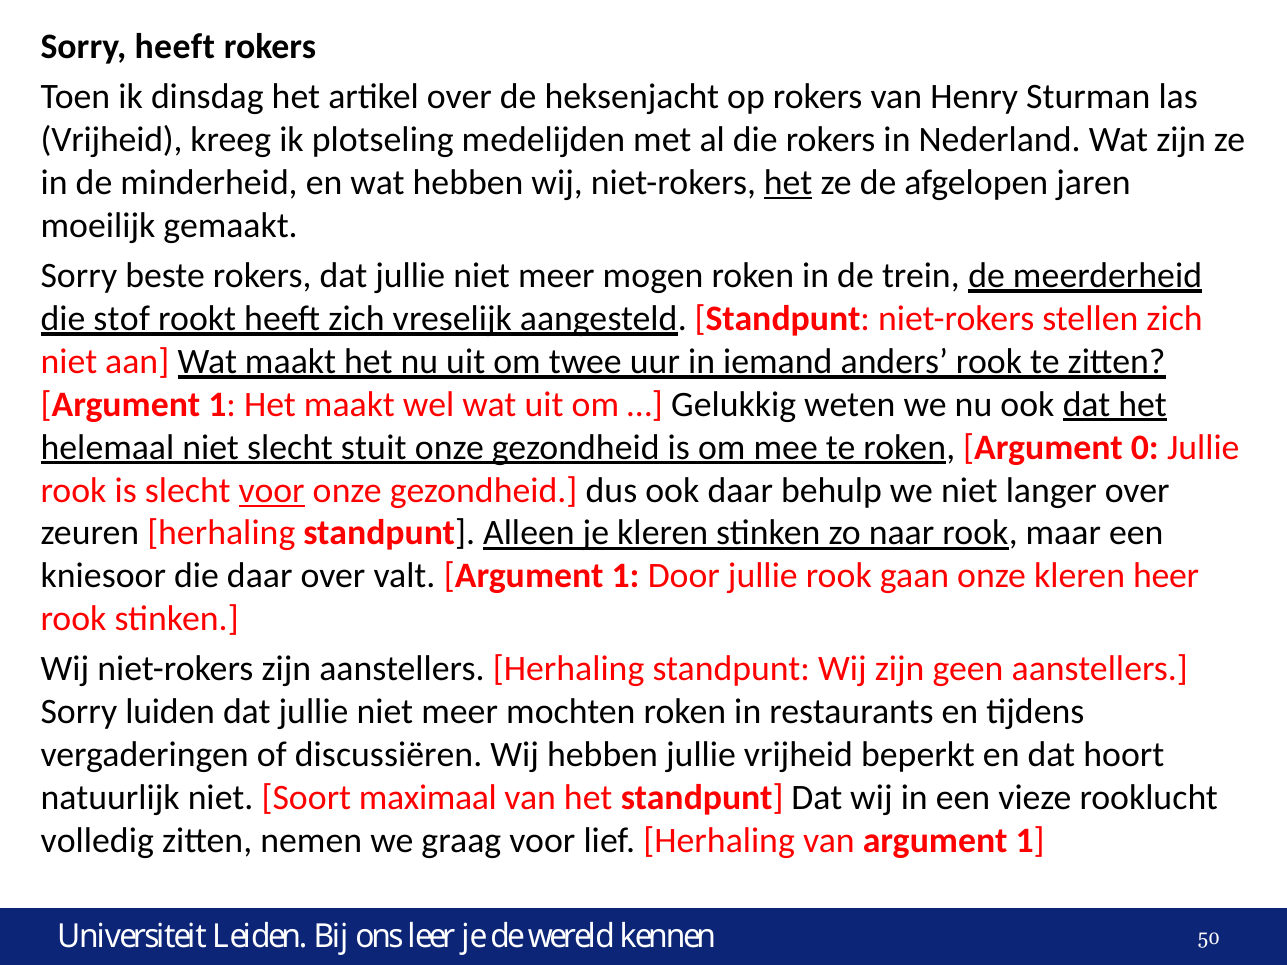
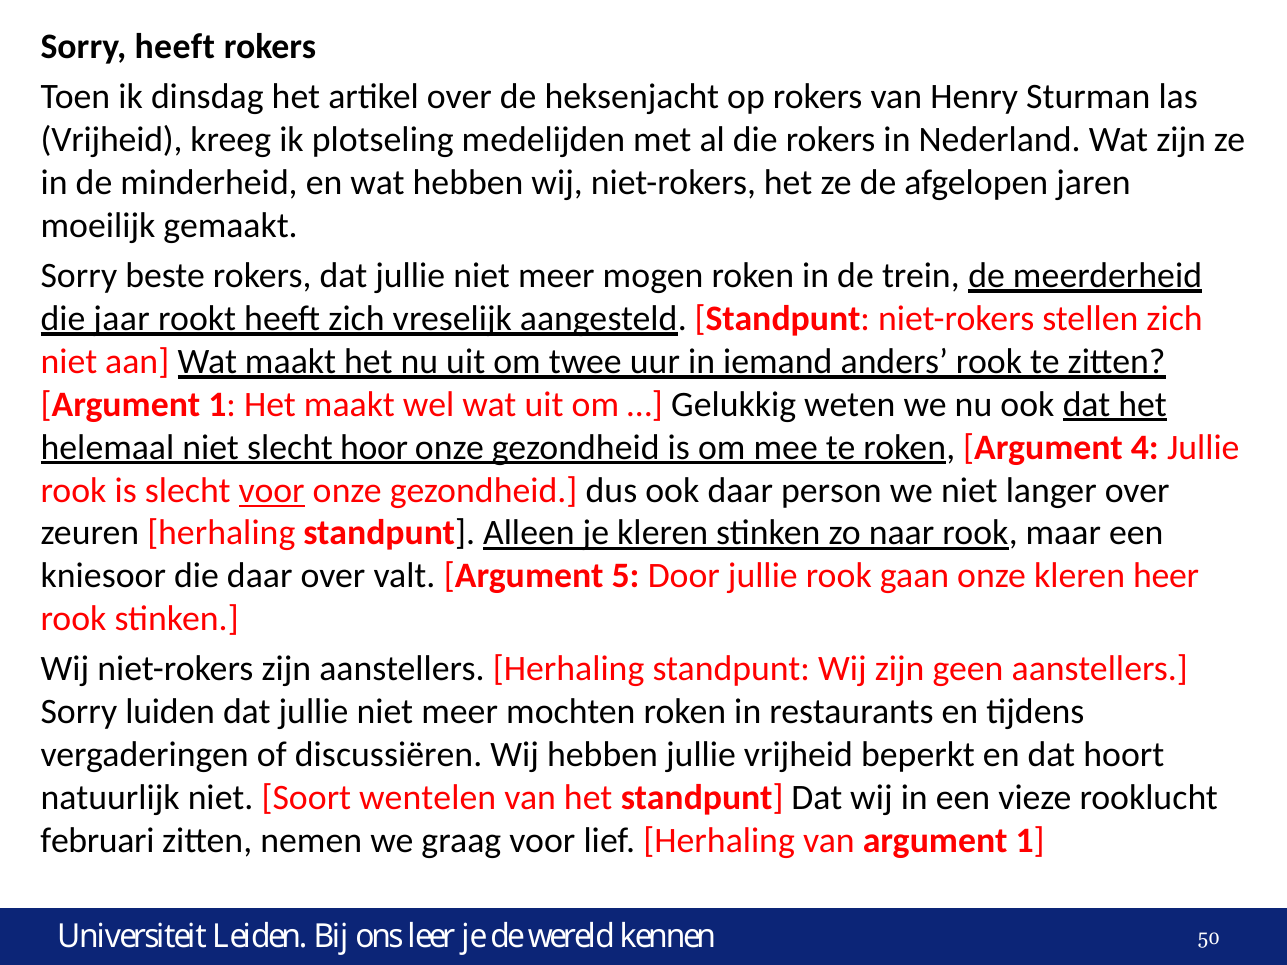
het at (788, 183) underline: present -> none
stof: stof -> jaar
stuit: stuit -> hoor
0: 0 -> 4
behulp: behulp -> person
valt Argument 1: 1 -> 5
maximaal: maximaal -> wentelen
volledig: volledig -> februari
